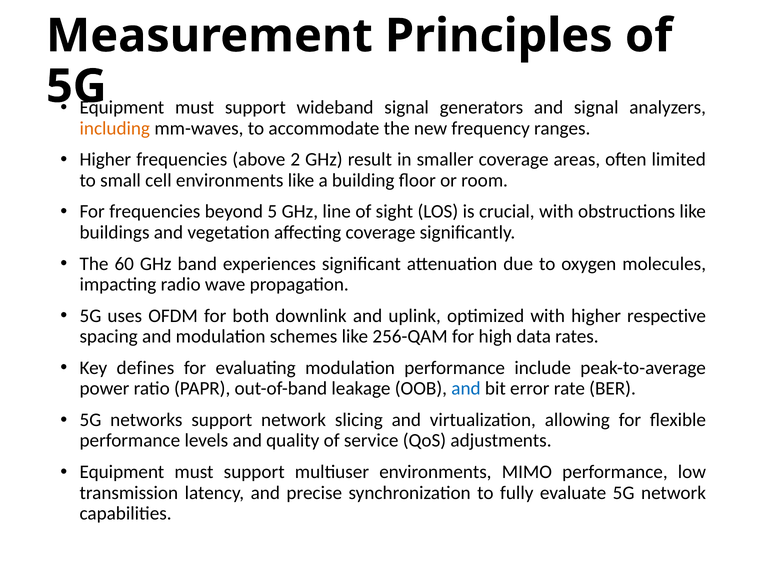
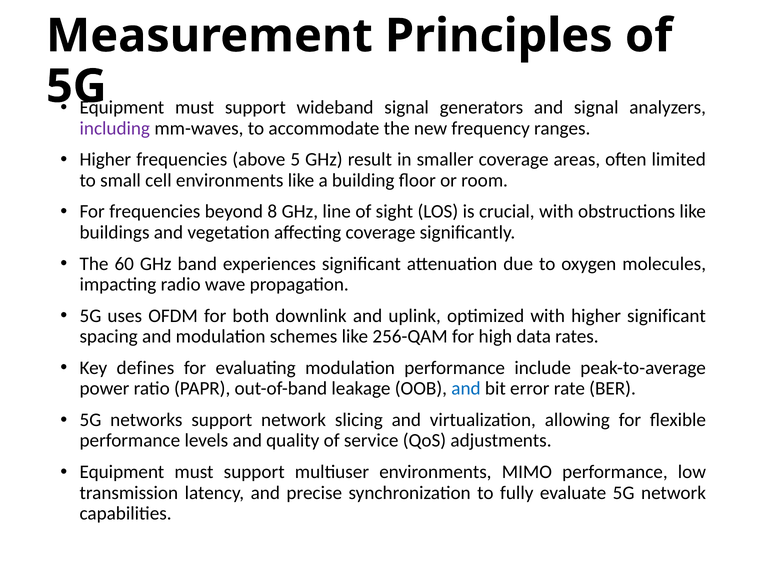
including colour: orange -> purple
2: 2 -> 5
5: 5 -> 8
higher respective: respective -> significant
